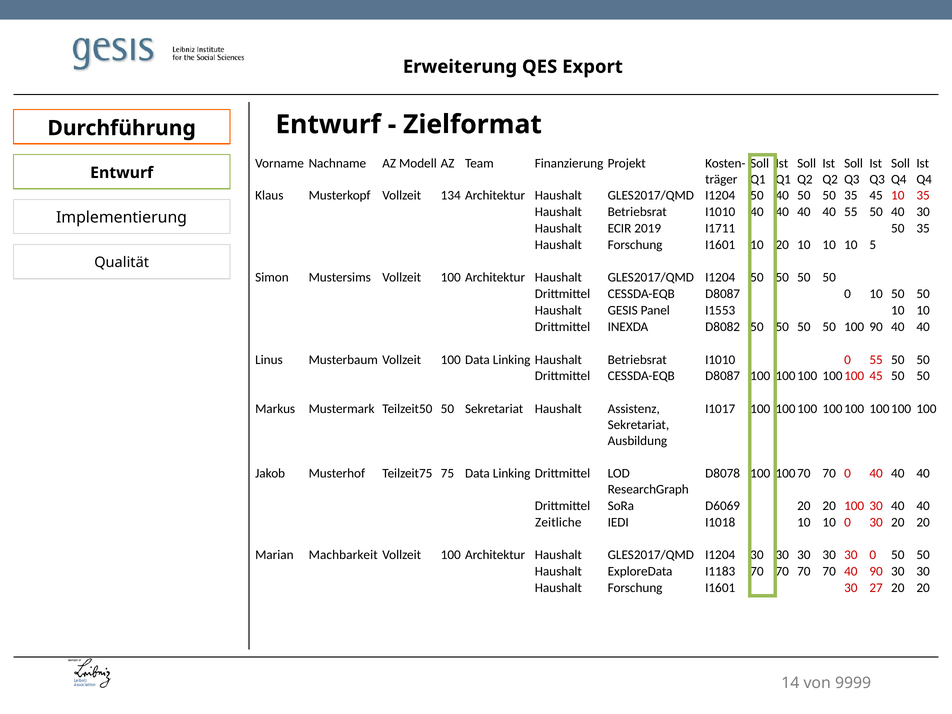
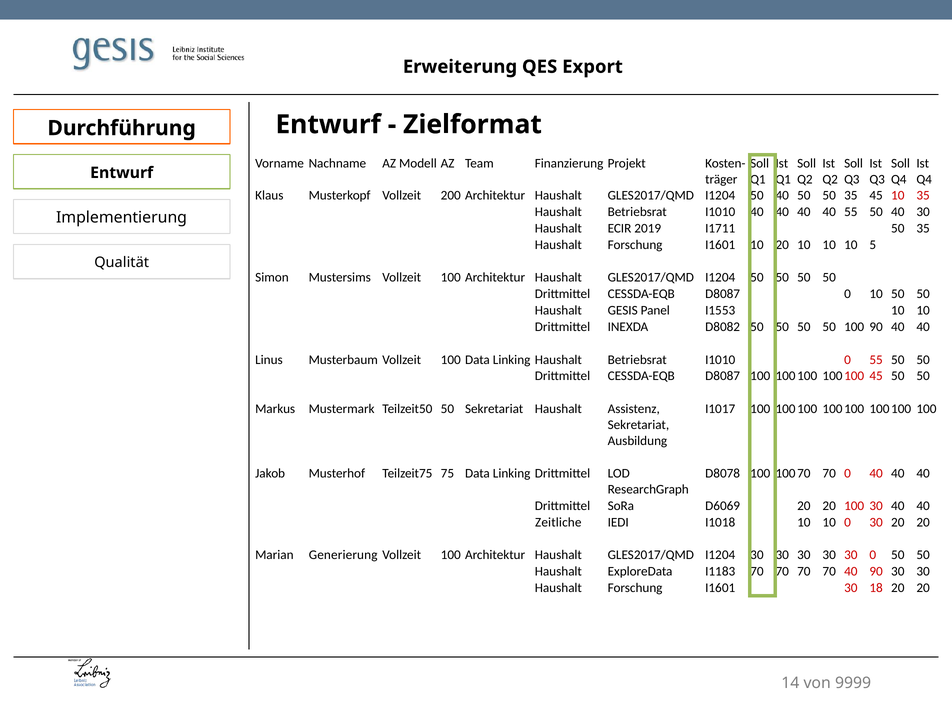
134: 134 -> 200
Machbarkeit: Machbarkeit -> Generierung
27: 27 -> 18
